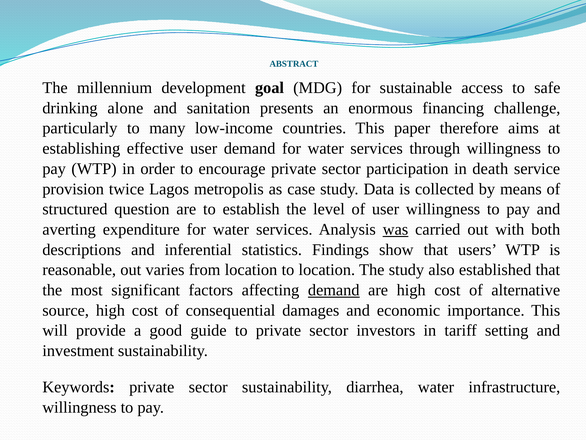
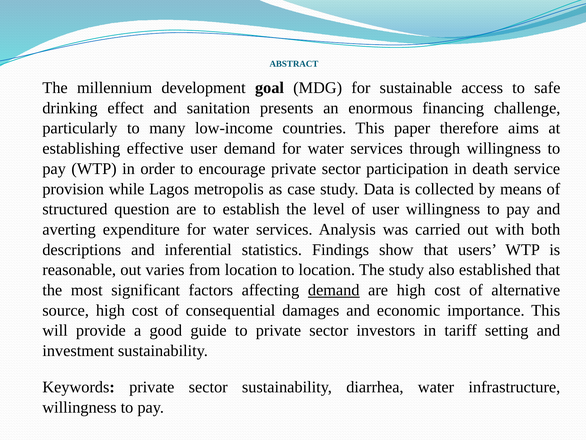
alone: alone -> effect
twice: twice -> while
was underline: present -> none
